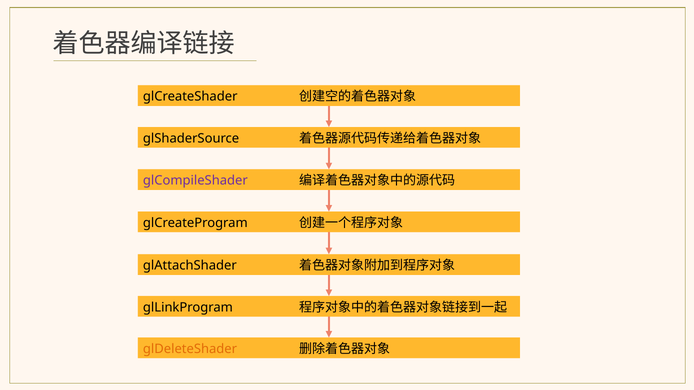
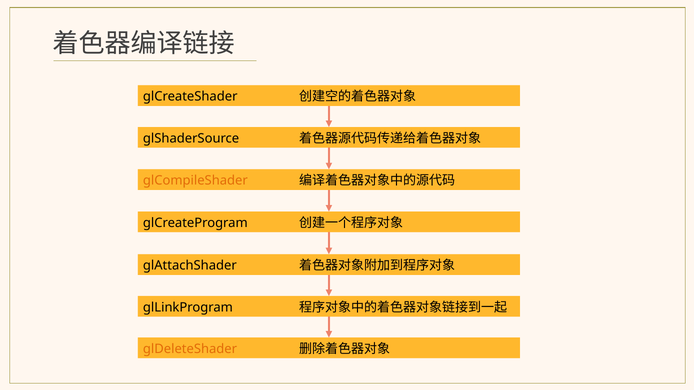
glCompileShader colour: purple -> orange
